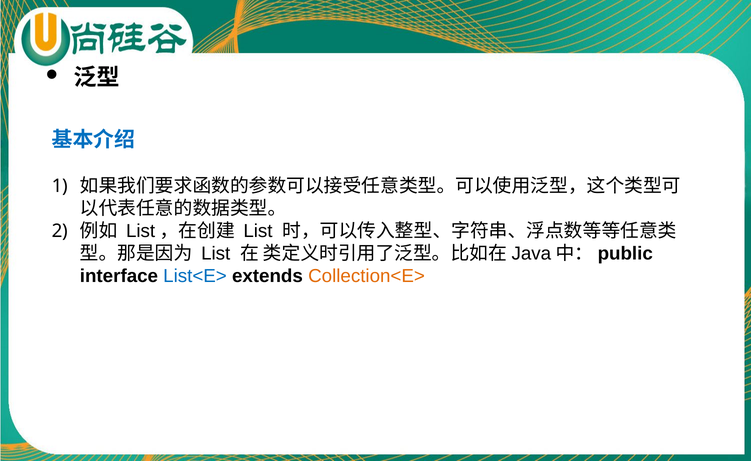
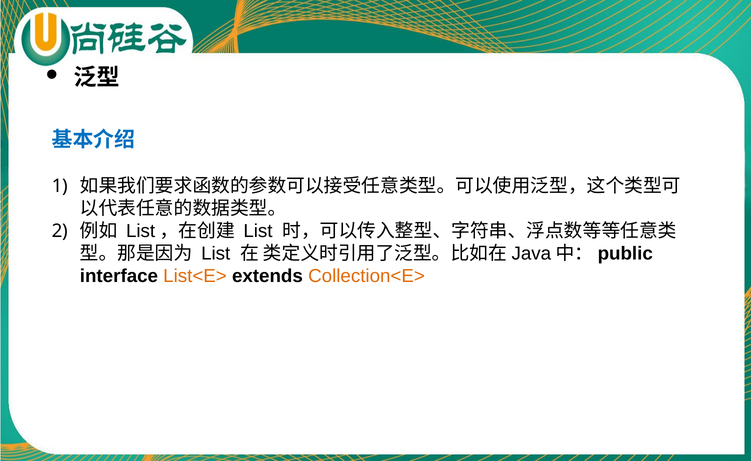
List<E> colour: blue -> orange
